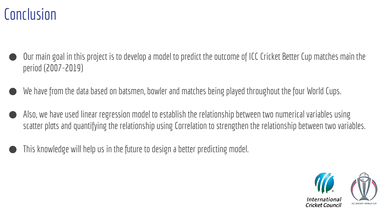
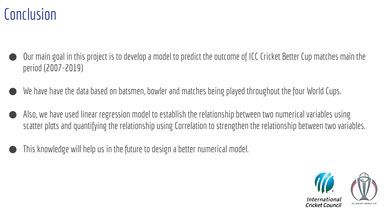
have from: from -> have
better predicting: predicting -> numerical
